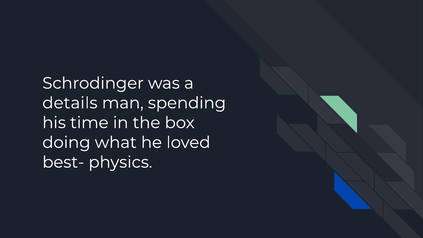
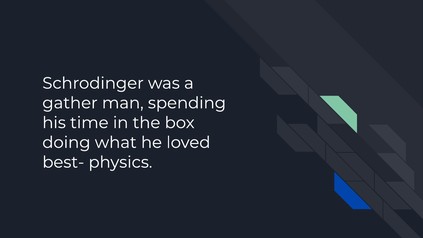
details: details -> gather
